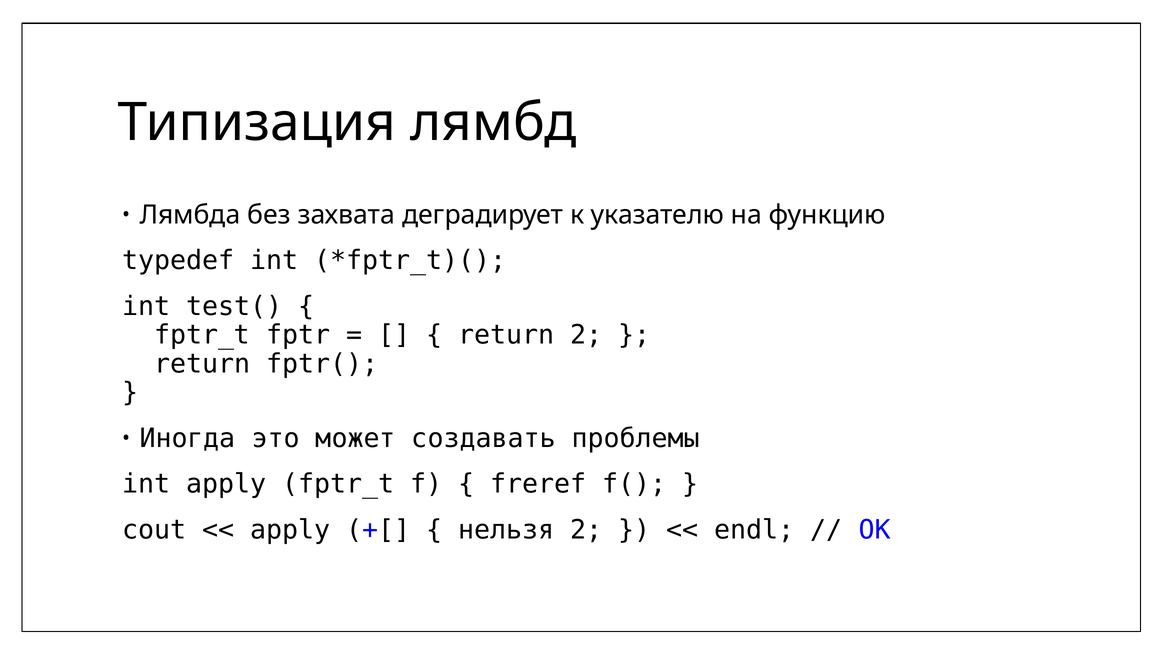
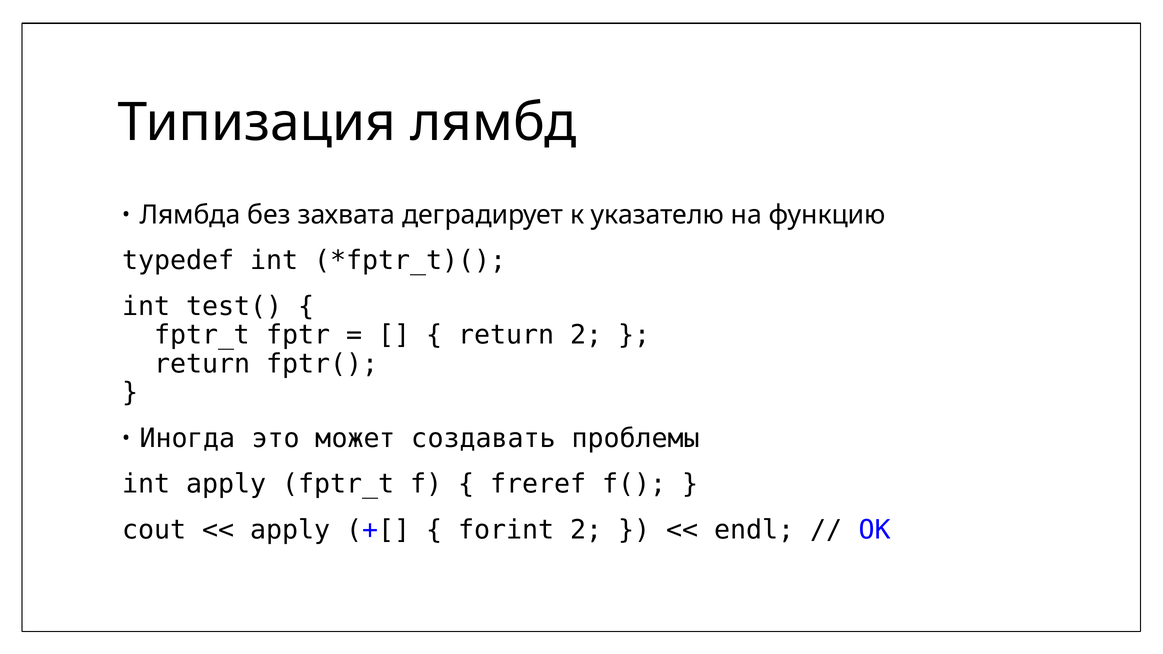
нельзя: нельзя -> forint
